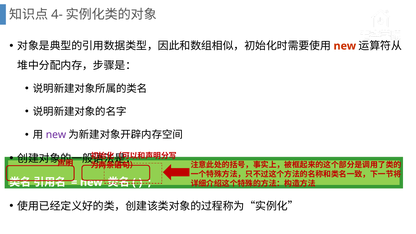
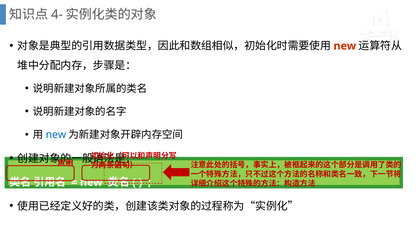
new at (56, 135) colour: purple -> blue
